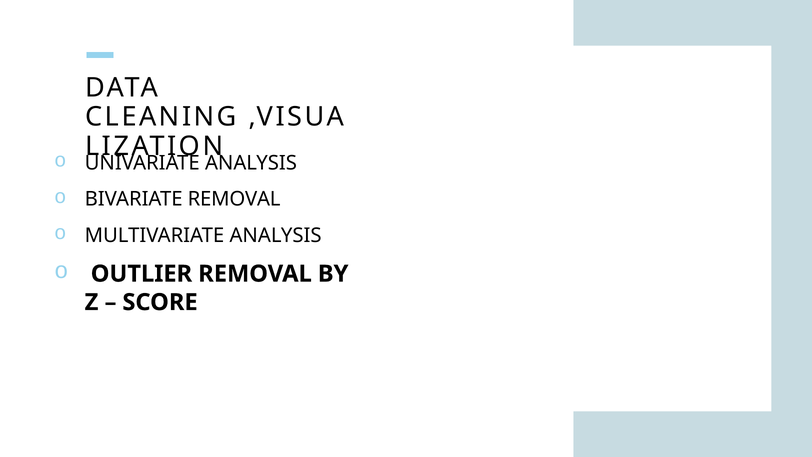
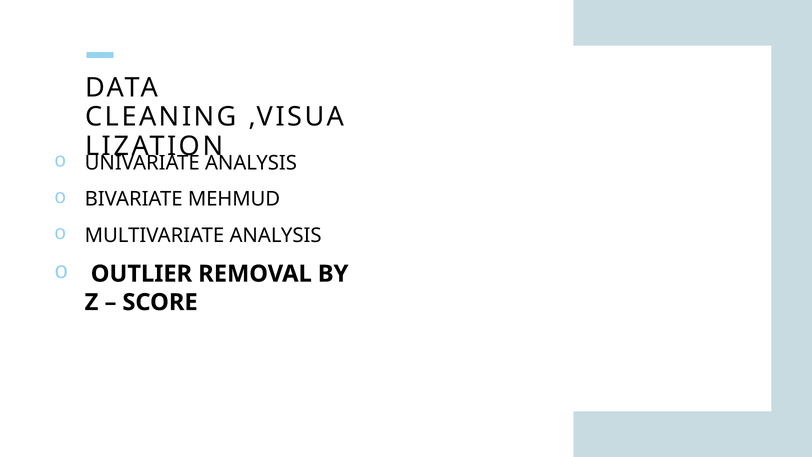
BIVARIATE REMOVAL: REMOVAL -> MEHMUD
